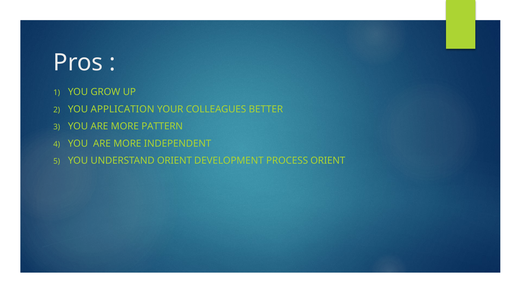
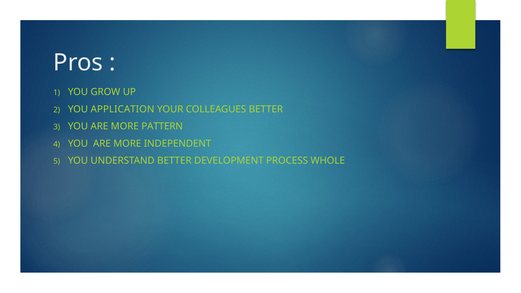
UNDERSTAND ORIENT: ORIENT -> BETTER
PROCESS ORIENT: ORIENT -> WHOLE
